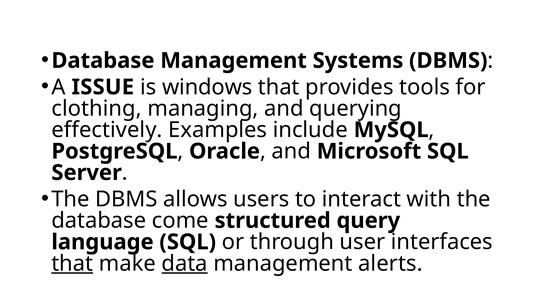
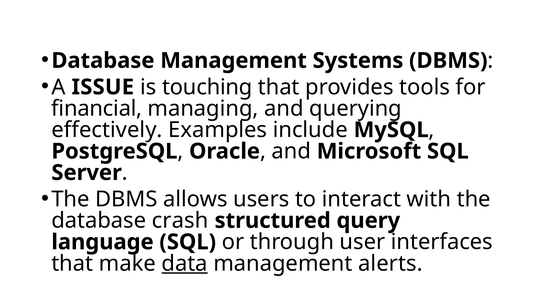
windows: windows -> touching
clothing: clothing -> financial
come: come -> crash
that at (72, 263) underline: present -> none
